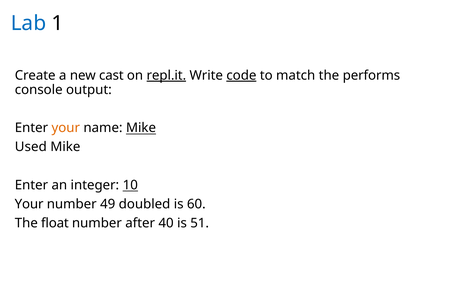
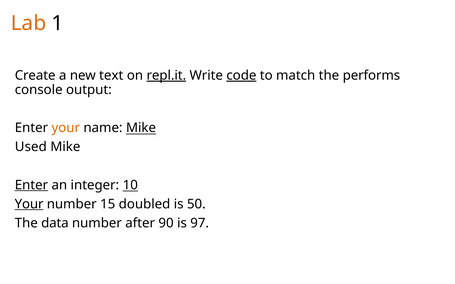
Lab colour: blue -> orange
cast: cast -> text
Enter at (31, 185) underline: none -> present
Your at (29, 204) underline: none -> present
49: 49 -> 15
60: 60 -> 50
float: float -> data
40: 40 -> 90
51: 51 -> 97
